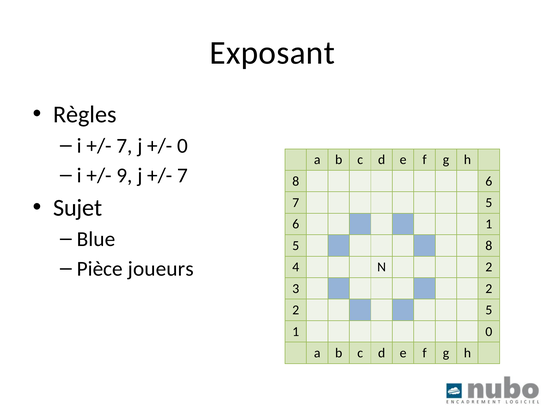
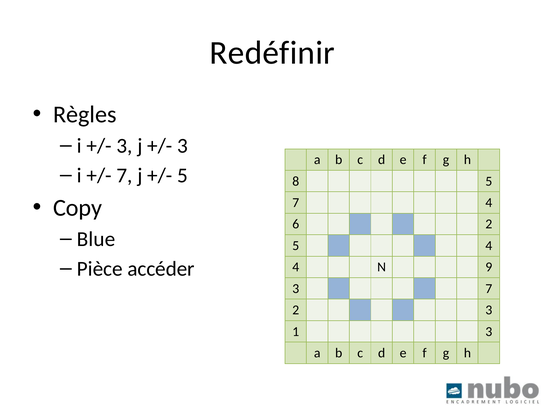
Exposant: Exposant -> Redéfinir
7 at (125, 146): 7 -> 3
0 at (182, 146): 0 -> 3
9 at (125, 175): 9 -> 7
7 at (182, 175): 7 -> 5
8 6: 6 -> 5
Sujet: Sujet -> Copy
7 5: 5 -> 4
6 1: 1 -> 2
5 8: 8 -> 4
joueurs: joueurs -> accéder
N 2: 2 -> 9
3 2: 2 -> 7
2 5: 5 -> 3
1 0: 0 -> 3
